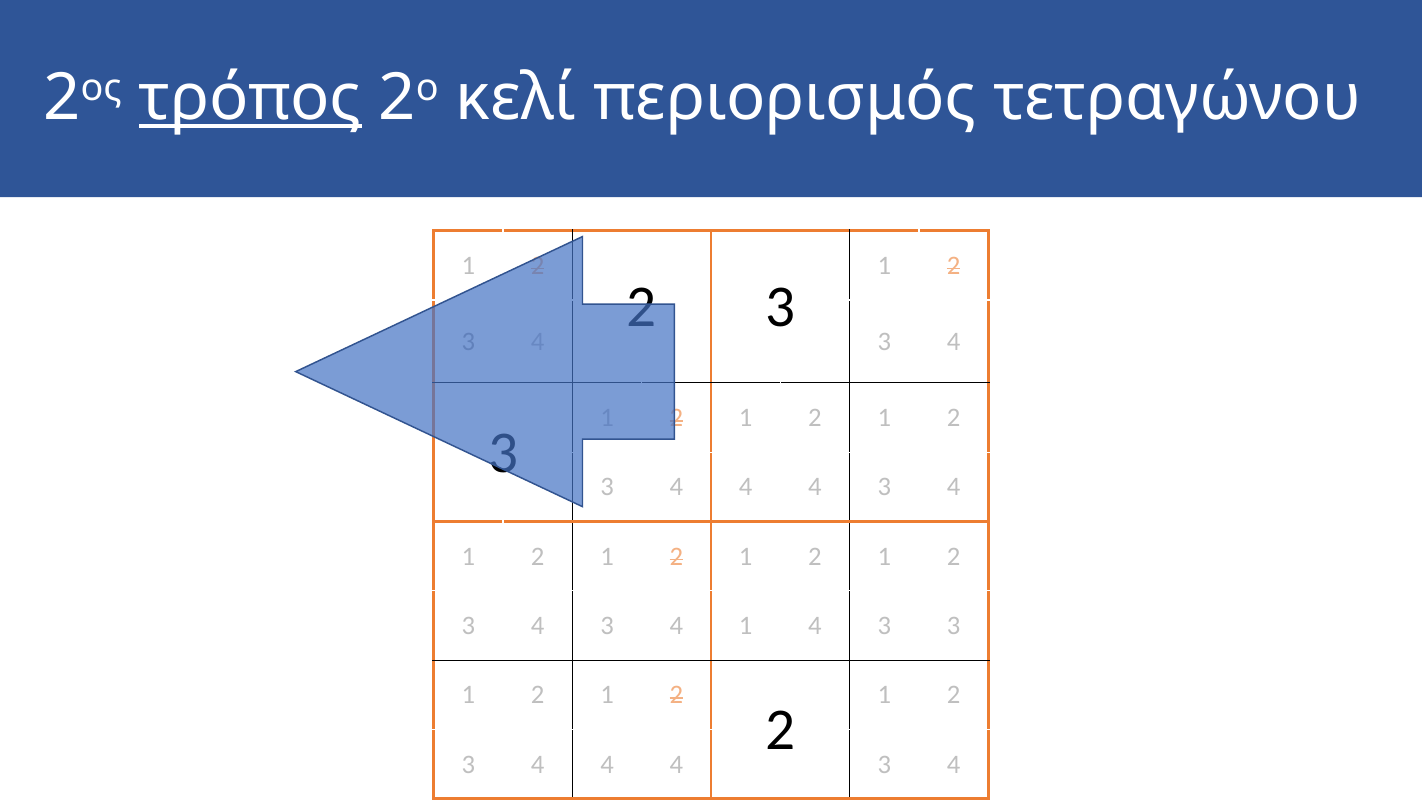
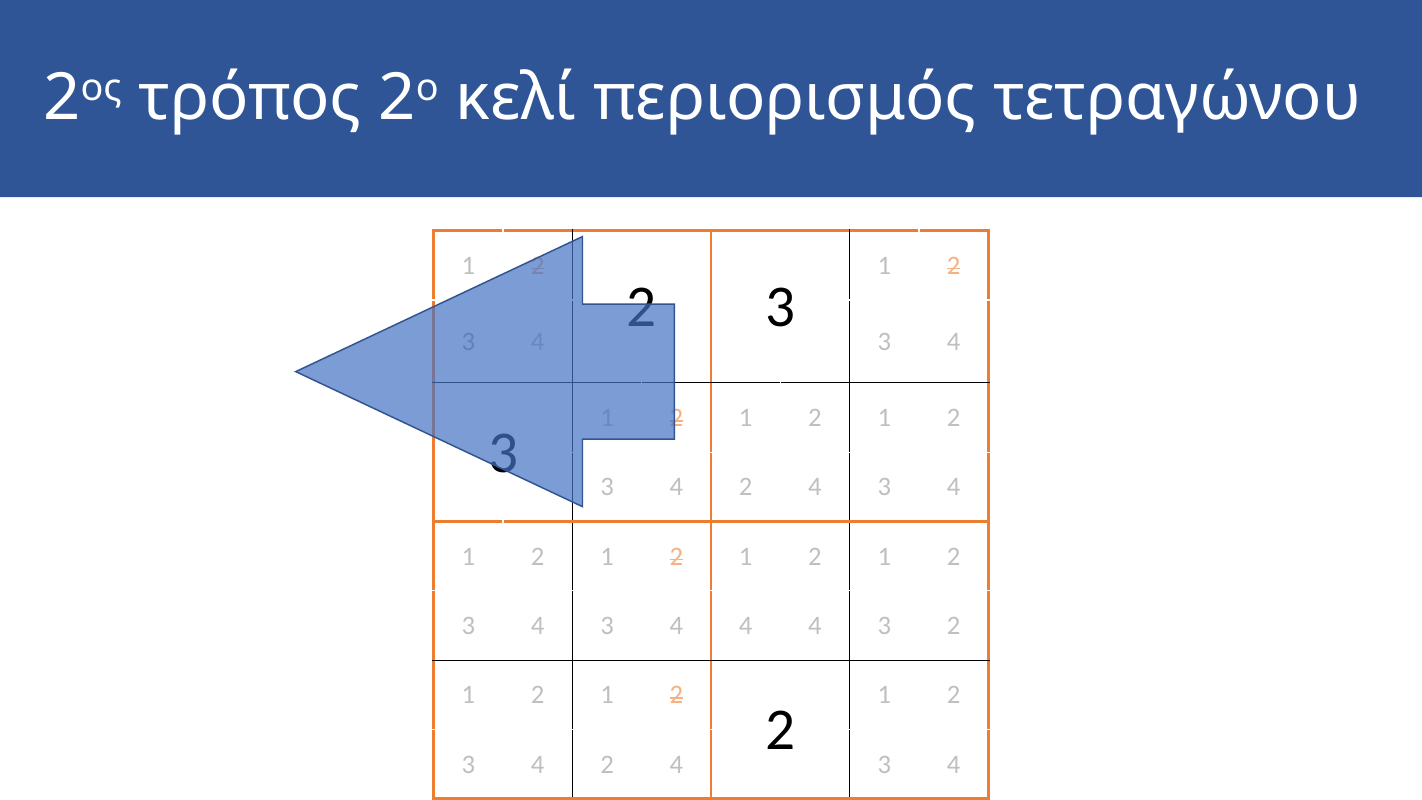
τρόπος underline: present -> none
4 at (746, 487): 4 -> 2
1 at (746, 626): 1 -> 4
3 3: 3 -> 2
4 at (607, 764): 4 -> 2
